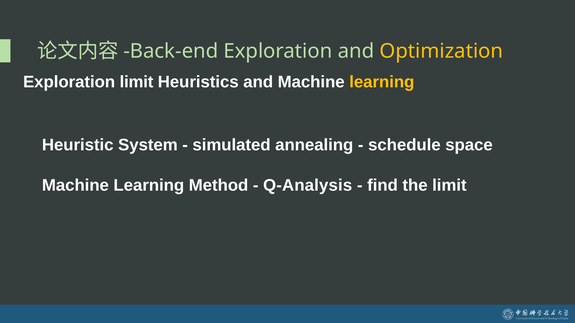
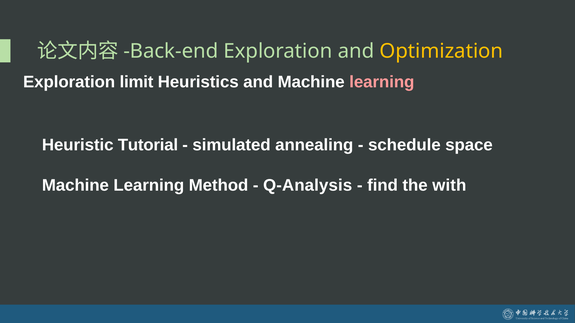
learning at (382, 82) colour: yellow -> pink
System: System -> Tutorial
the limit: limit -> with
